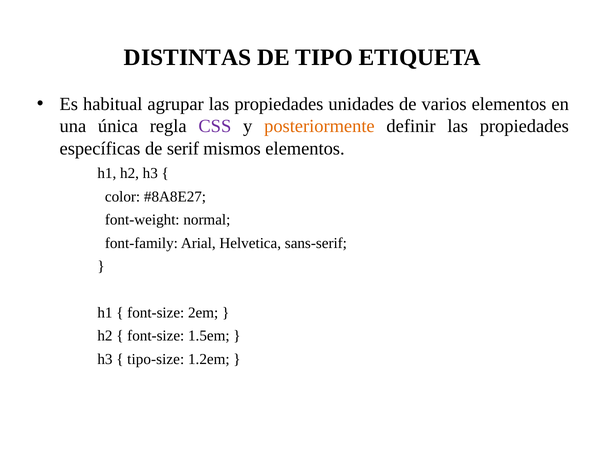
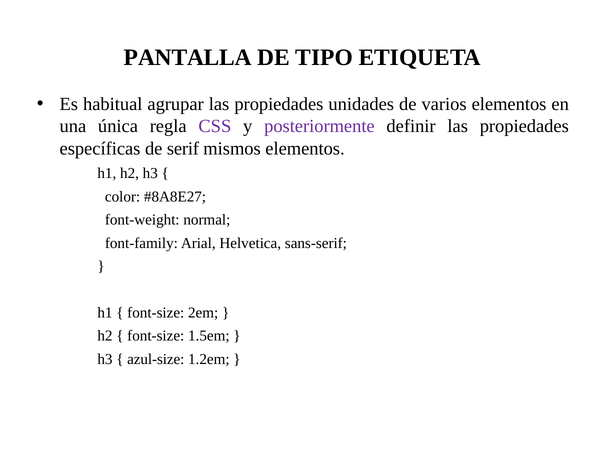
DISTINTAS: DISTINTAS -> PANTALLA
posteriormente colour: orange -> purple
tipo-size: tipo-size -> azul-size
